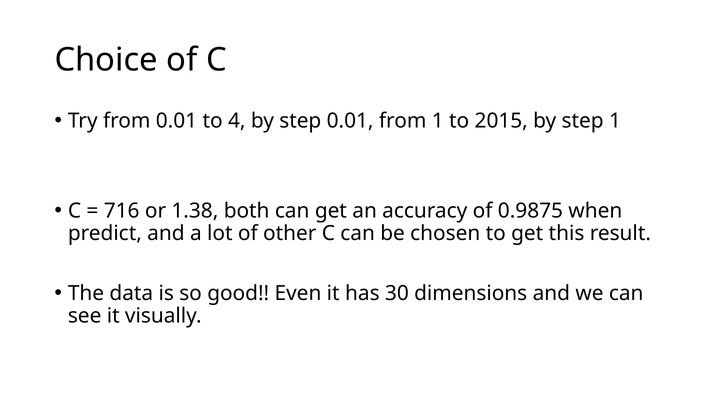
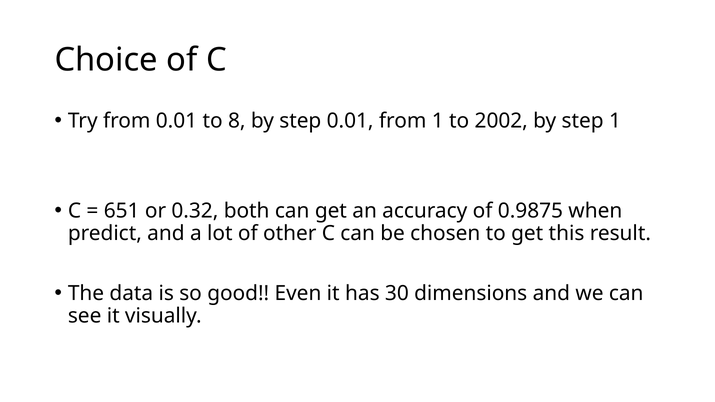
4: 4 -> 8
2015: 2015 -> 2002
716: 716 -> 651
1.38: 1.38 -> 0.32
